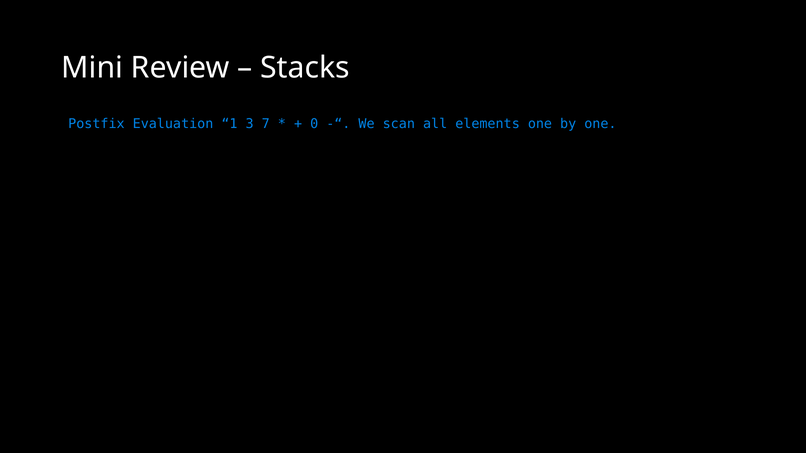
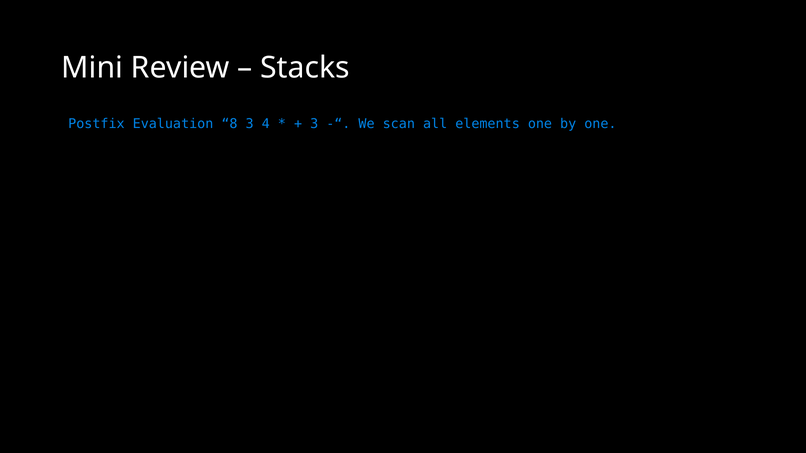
1: 1 -> 8
7: 7 -> 4
0 at (314, 124): 0 -> 3
